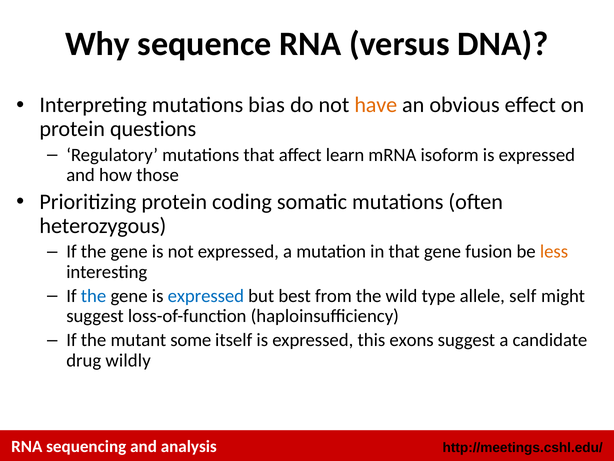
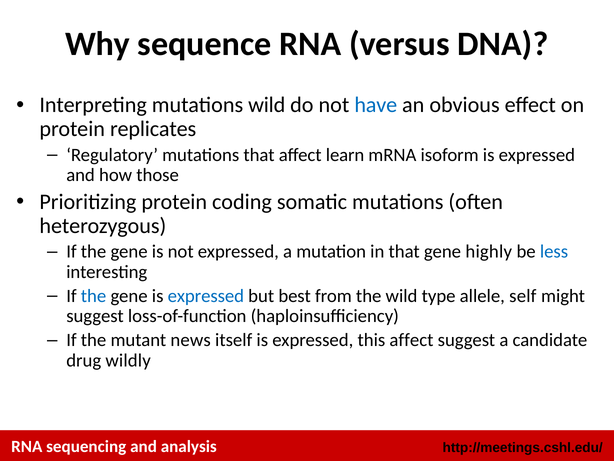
mutations bias: bias -> wild
have colour: orange -> blue
questions: questions -> replicates
fusion: fusion -> highly
less colour: orange -> blue
some: some -> news
this exons: exons -> affect
